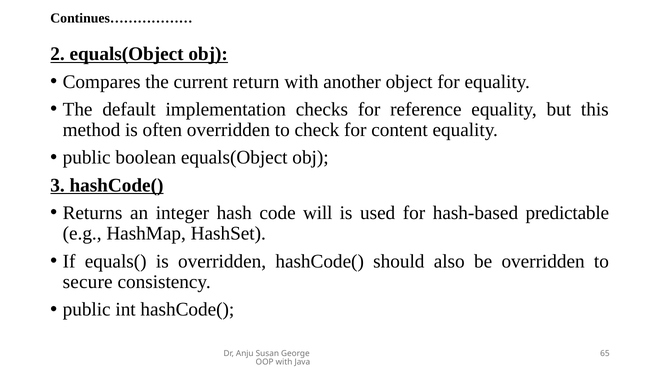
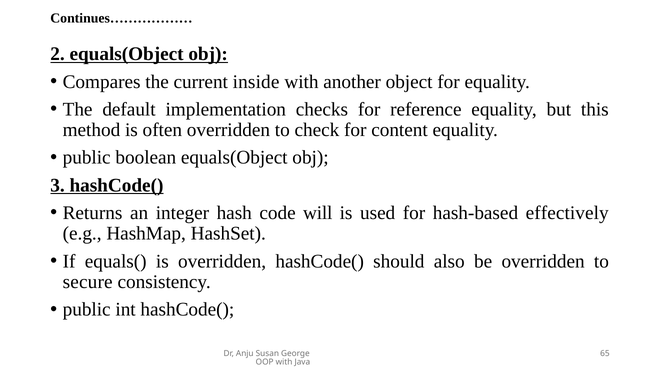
return: return -> inside
predictable: predictable -> effectively
